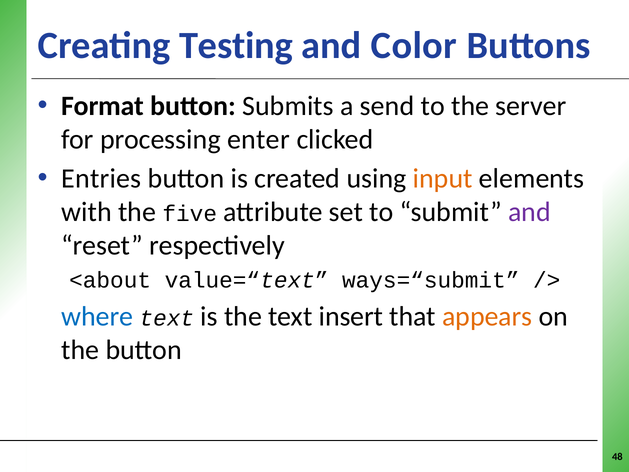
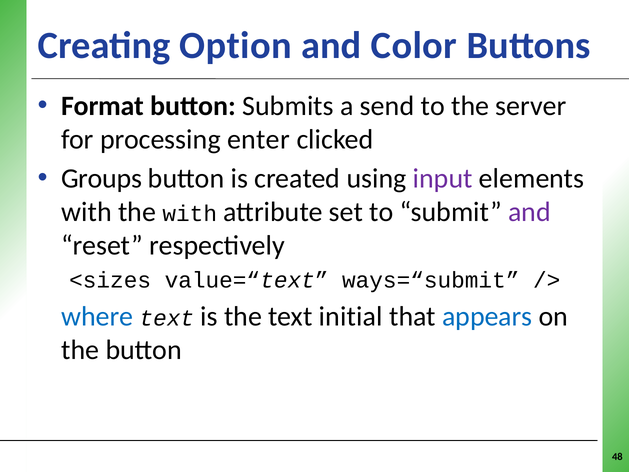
Testing: Testing -> Option
Entries: Entries -> Groups
input colour: orange -> purple
the five: five -> with
<about: <about -> <sizes
insert: insert -> initial
appears colour: orange -> blue
